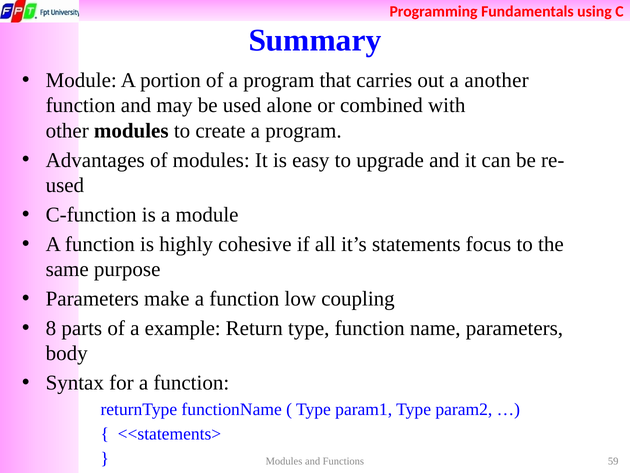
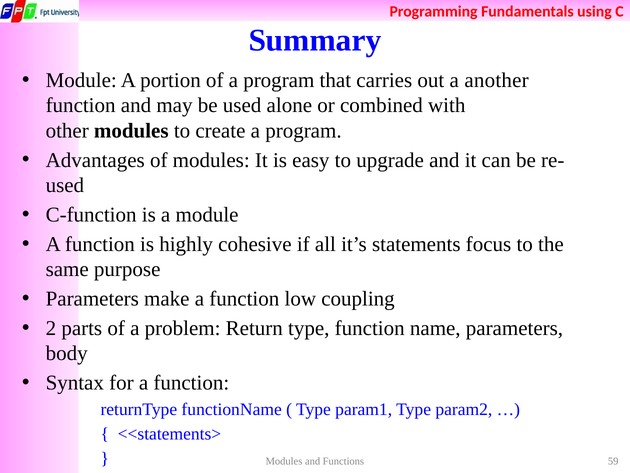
8: 8 -> 2
example: example -> problem
